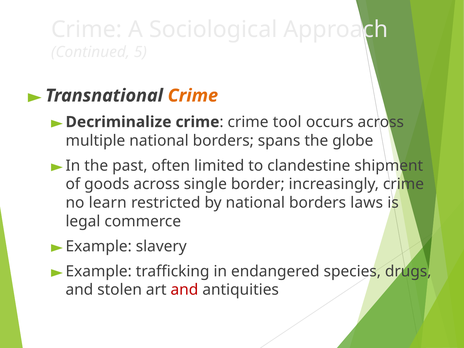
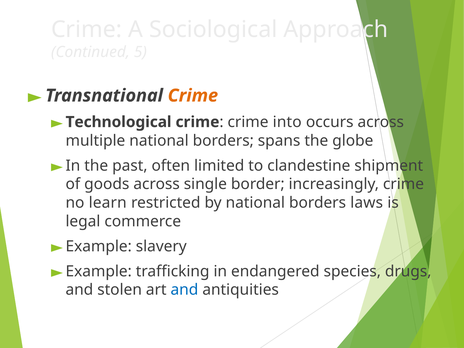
Decriminalize: Decriminalize -> Technological
tool: tool -> into
and at (184, 290) colour: red -> blue
